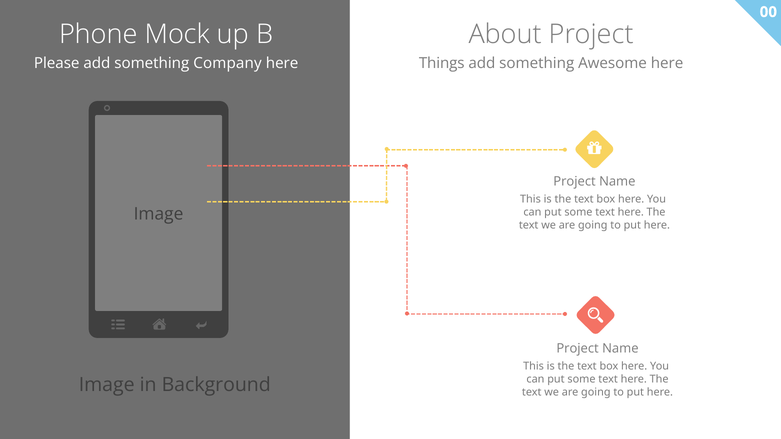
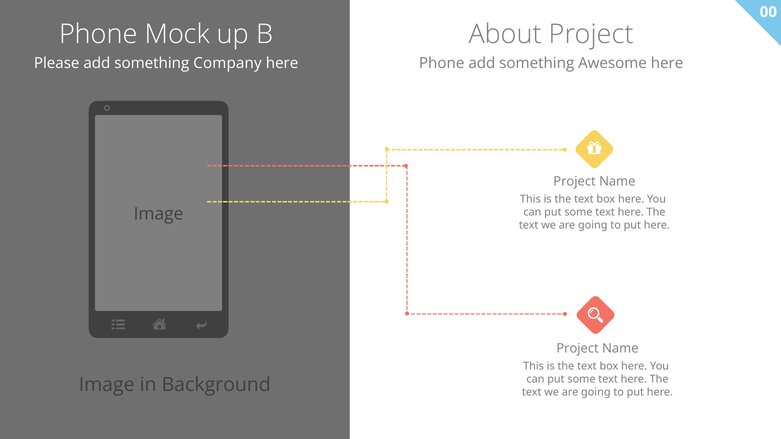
Things at (442, 63): Things -> Phone
